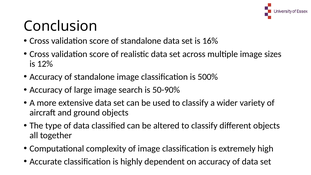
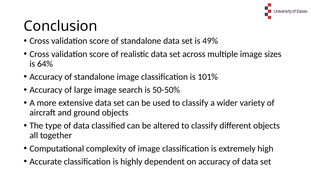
16%: 16% -> 49%
12%: 12% -> 64%
500%: 500% -> 101%
50-90%: 50-90% -> 50-50%
